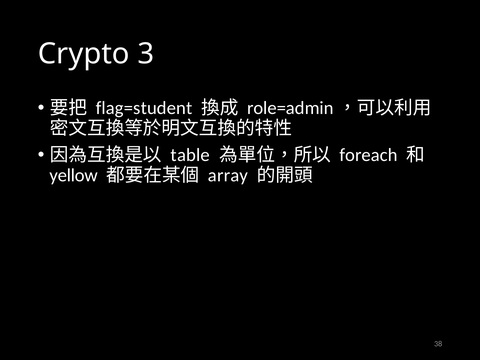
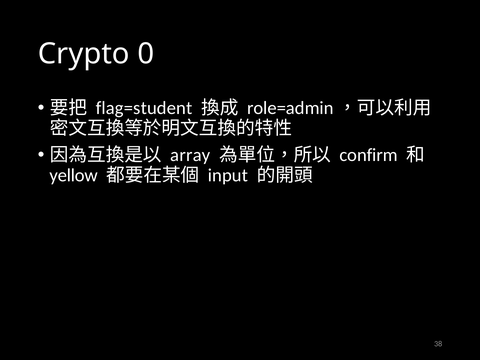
3: 3 -> 0
table: table -> array
foreach: foreach -> confirm
array: array -> input
